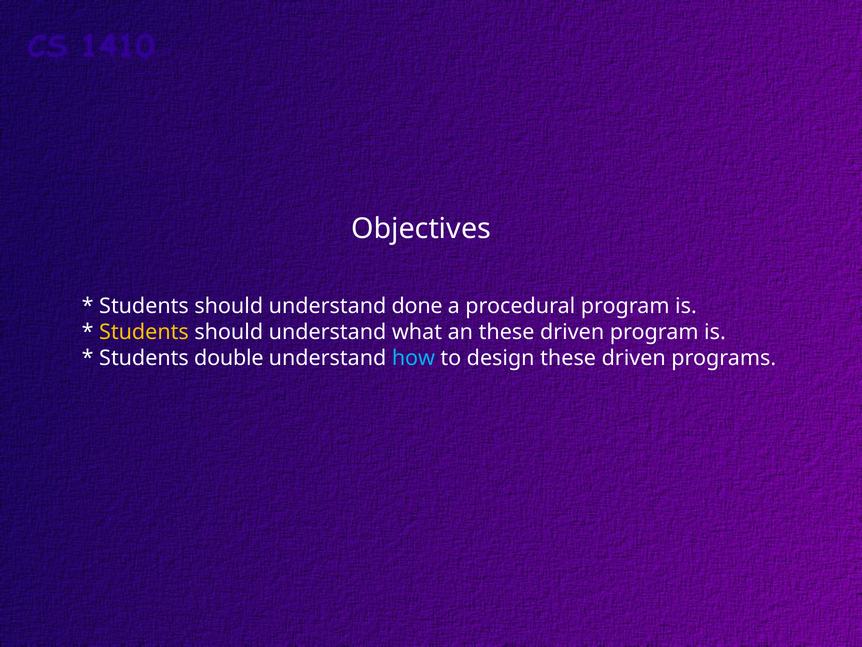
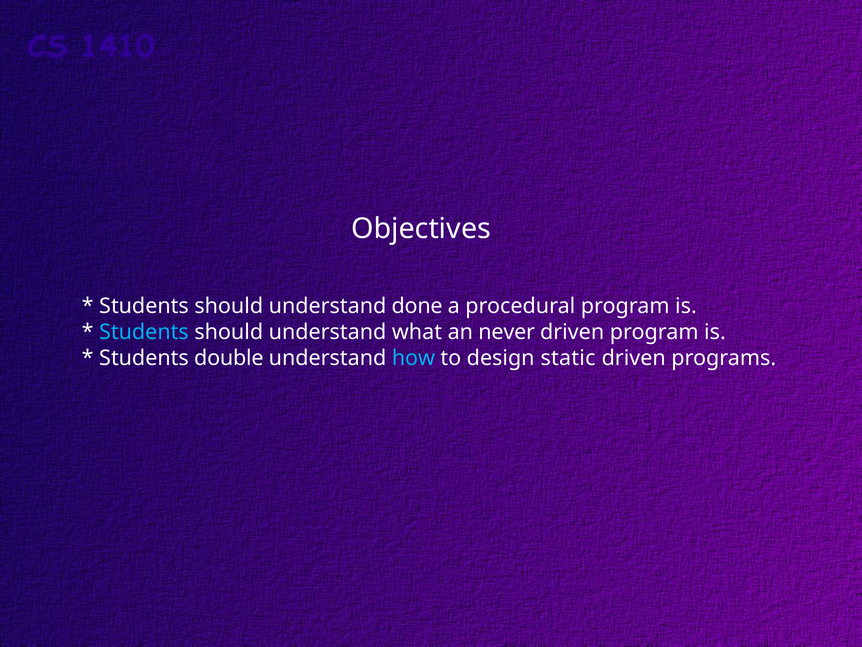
Students at (144, 332) colour: yellow -> light blue
an these: these -> never
design these: these -> static
